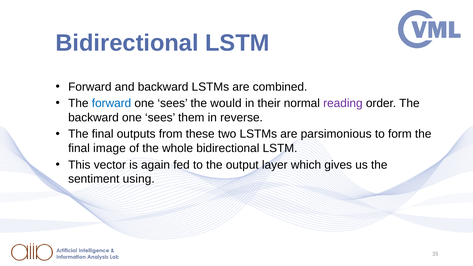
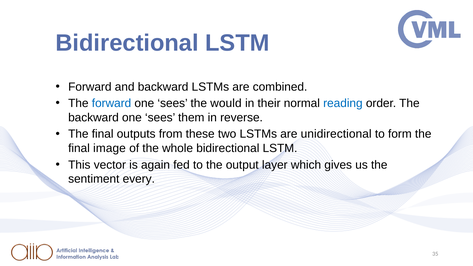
reading colour: purple -> blue
parsimonious: parsimonious -> unidirectional
using: using -> every
